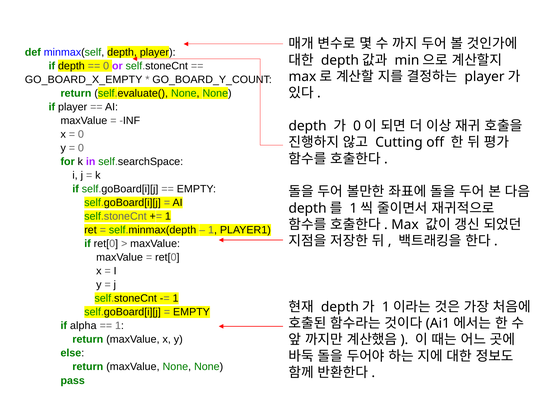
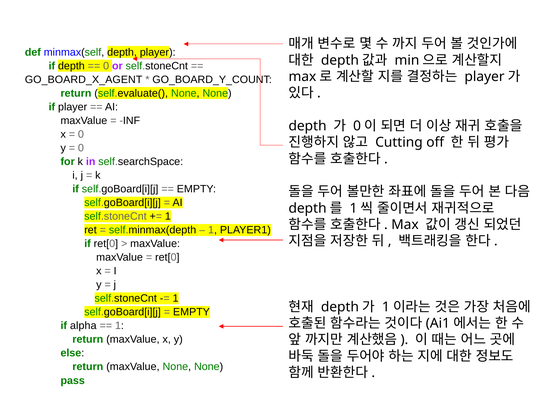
GO_BOARD_X_EMPTY: GO_BOARD_X_EMPTY -> GO_BOARD_X_AGENT
